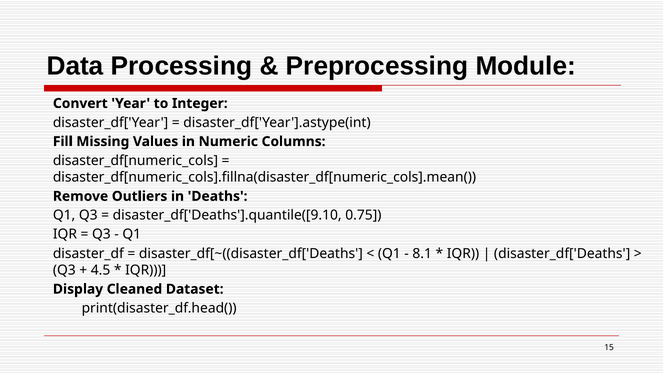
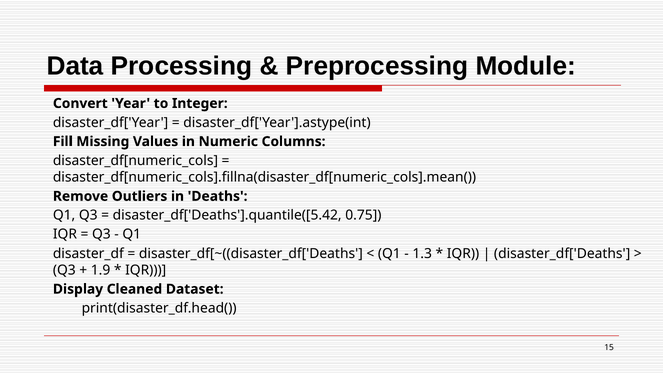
disaster_df['Deaths'].quantile([9.10: disaster_df['Deaths'].quantile([9.10 -> disaster_df['Deaths'].quantile([5.42
8.1: 8.1 -> 1.3
4.5: 4.5 -> 1.9
